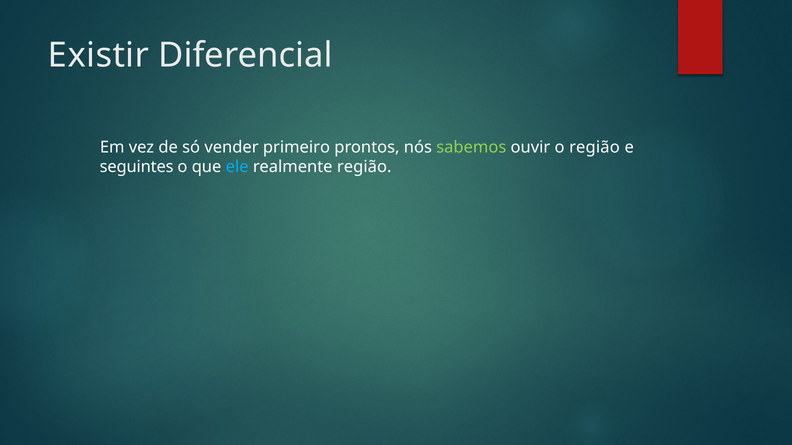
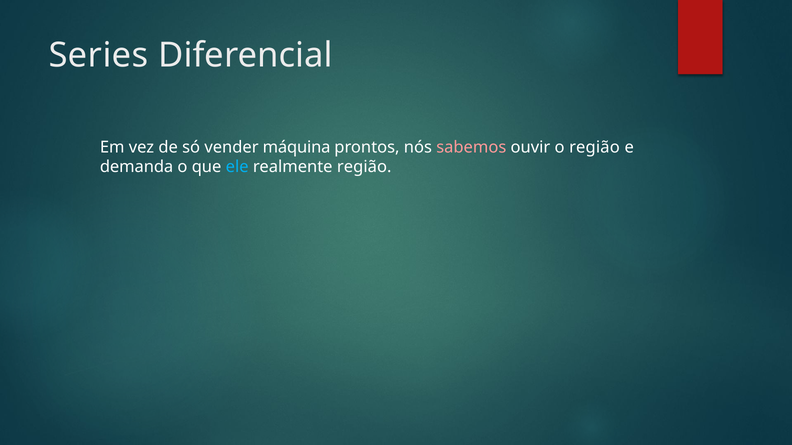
Existir: Existir -> Series
primeiro: primeiro -> máquina
sabemos colour: light green -> pink
seguintes: seguintes -> demanda
